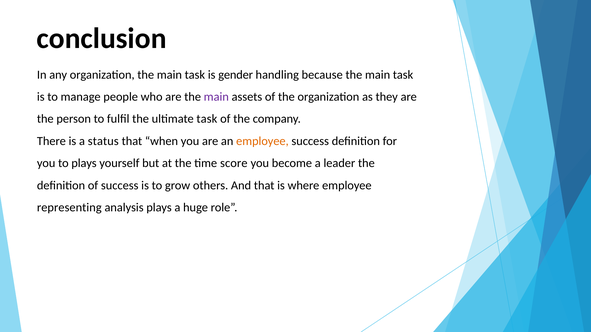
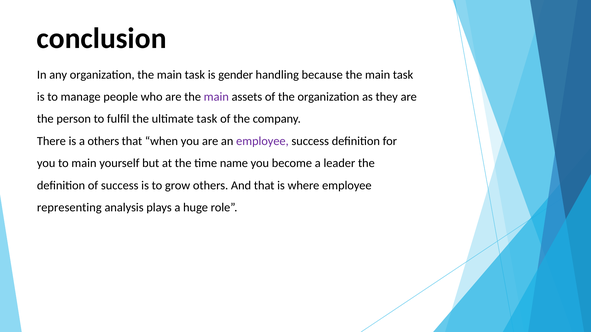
a status: status -> others
employee at (262, 141) colour: orange -> purple
to plays: plays -> main
score: score -> name
